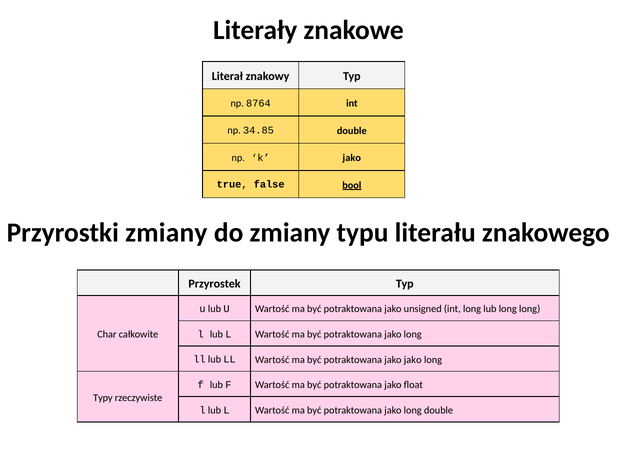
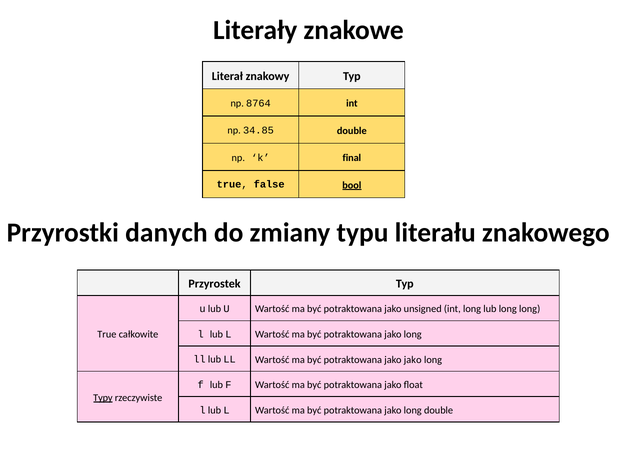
k jako: jako -> final
Przyrostki zmiany: zmiany -> danych
Char at (107, 334): Char -> True
Typy underline: none -> present
